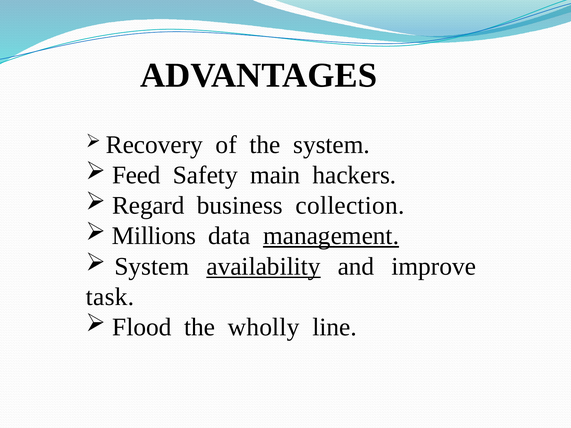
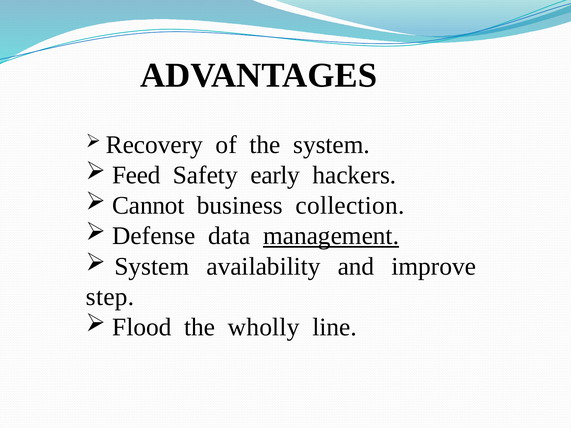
main: main -> early
Regard: Regard -> Cannot
Millions: Millions -> Defense
availability underline: present -> none
task: task -> step
